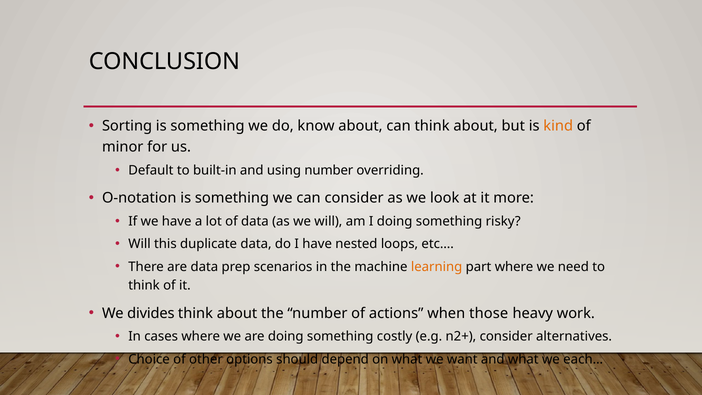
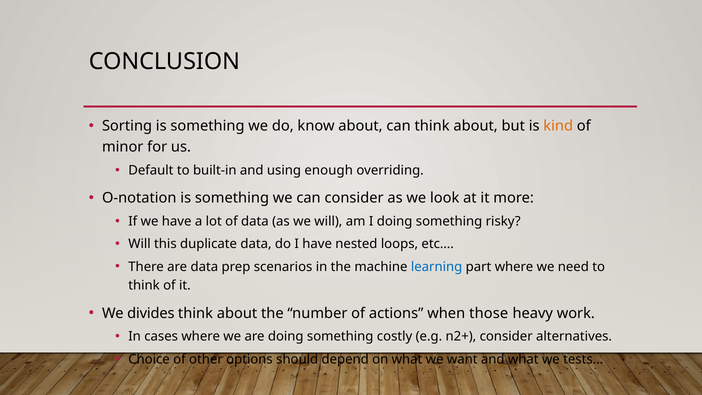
using number: number -> enough
learning colour: orange -> blue
each…: each… -> tests…
